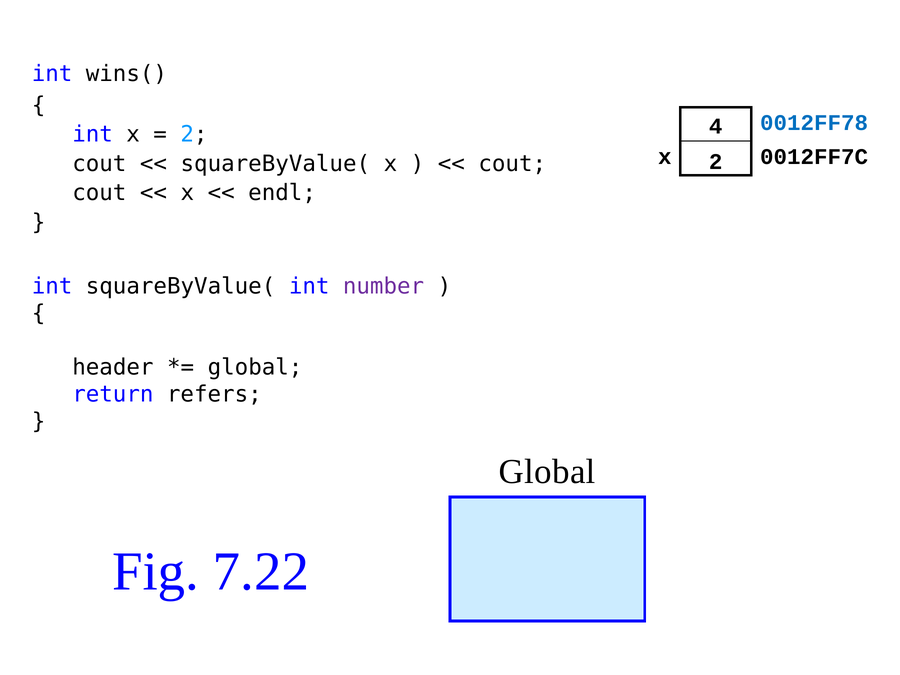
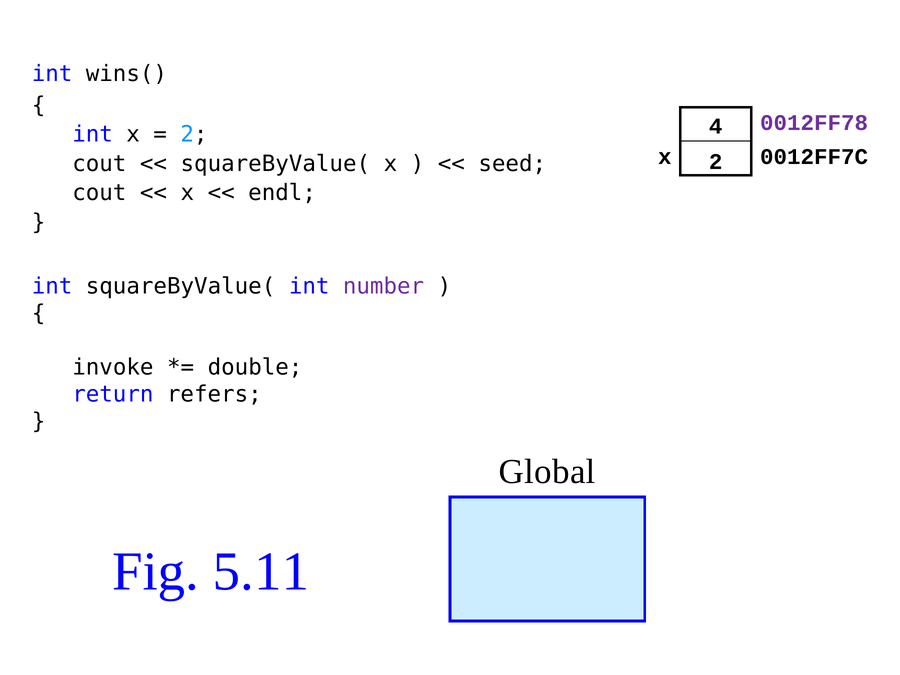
0012FF78 colour: blue -> purple
cout at (512, 164): cout -> seed
header: header -> invoke
global at (255, 367): global -> double
7.22: 7.22 -> 5.11
